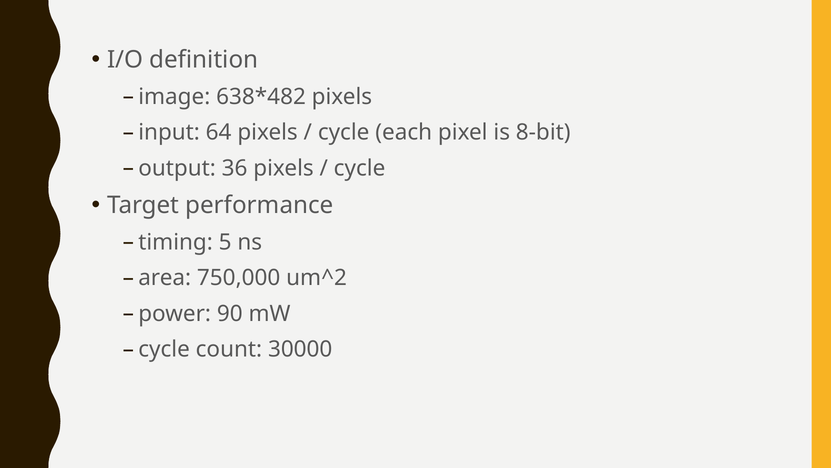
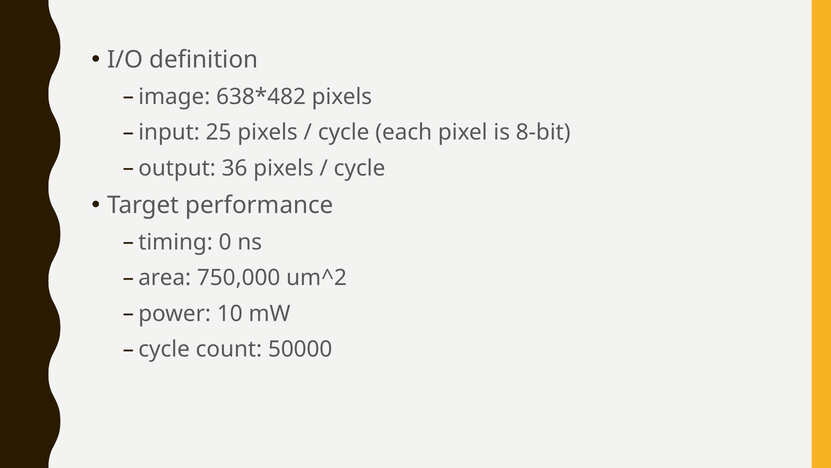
64: 64 -> 25
5: 5 -> 0
90: 90 -> 10
30000: 30000 -> 50000
